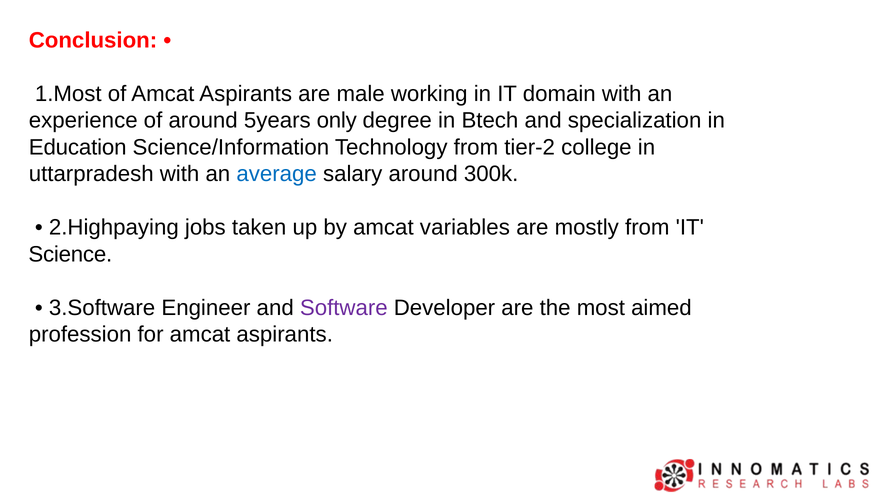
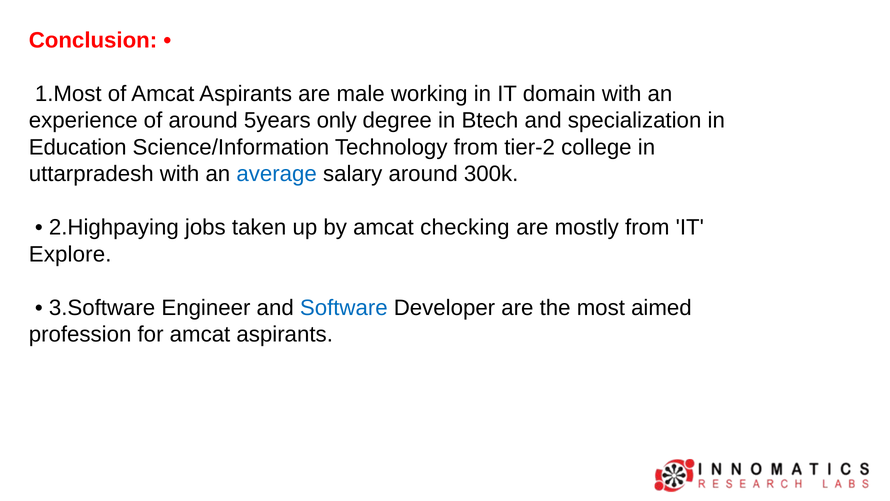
variables: variables -> checking
Science: Science -> Explore
Software colour: purple -> blue
